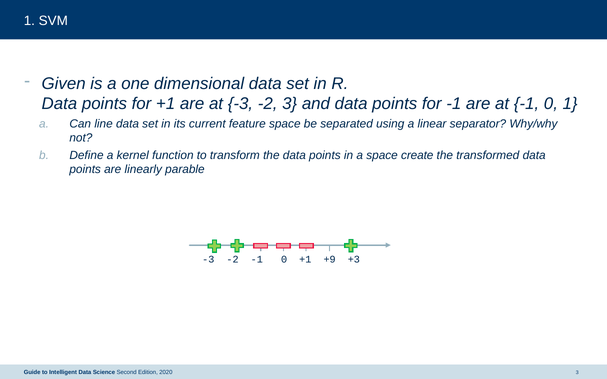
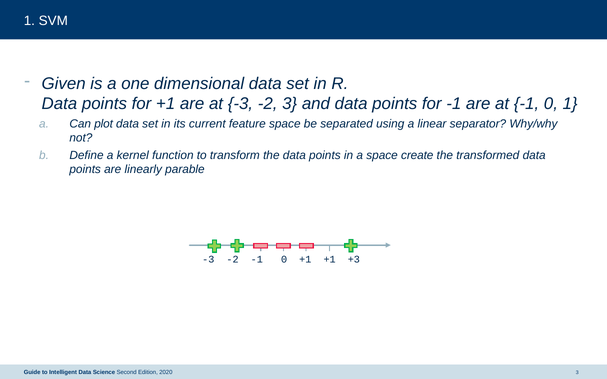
line: line -> plot
+1 +9: +9 -> +1
